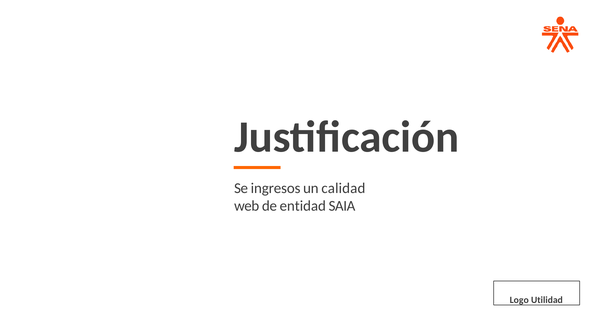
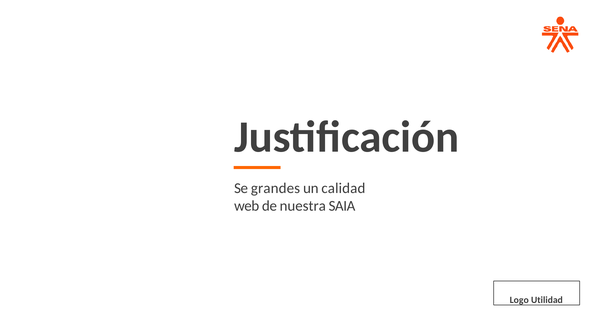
ingresos: ingresos -> grandes
entidad: entidad -> nuestra
